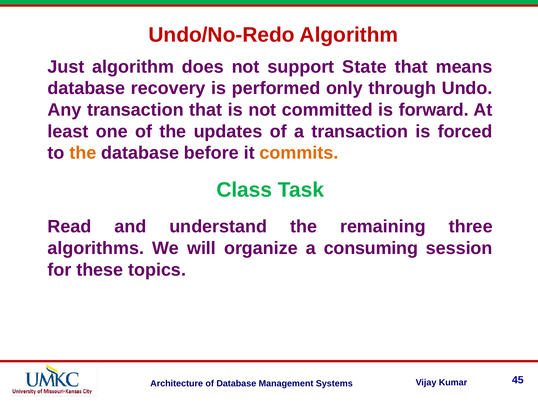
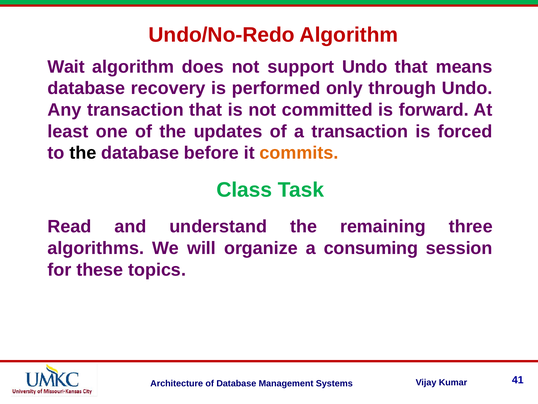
Just: Just -> Wait
support State: State -> Undo
the at (83, 153) colour: orange -> black
45: 45 -> 41
